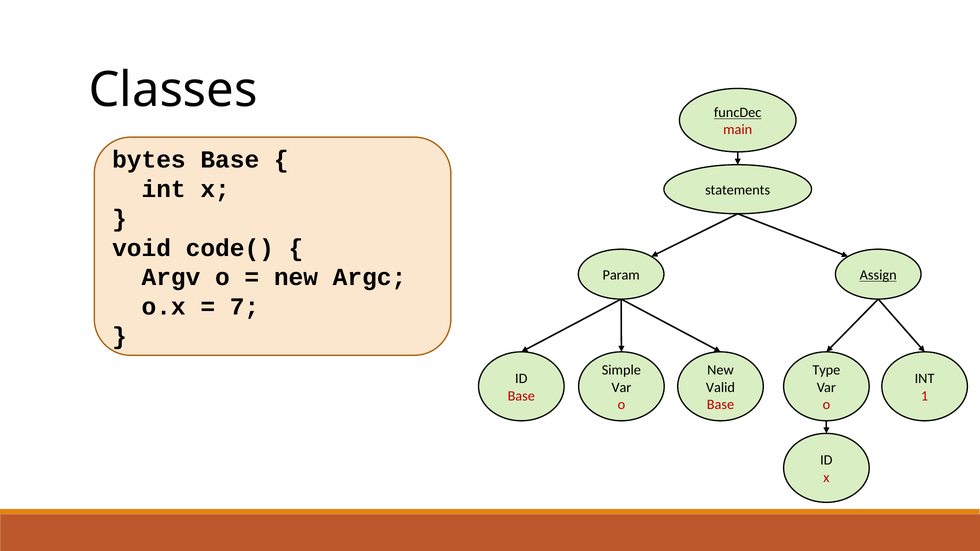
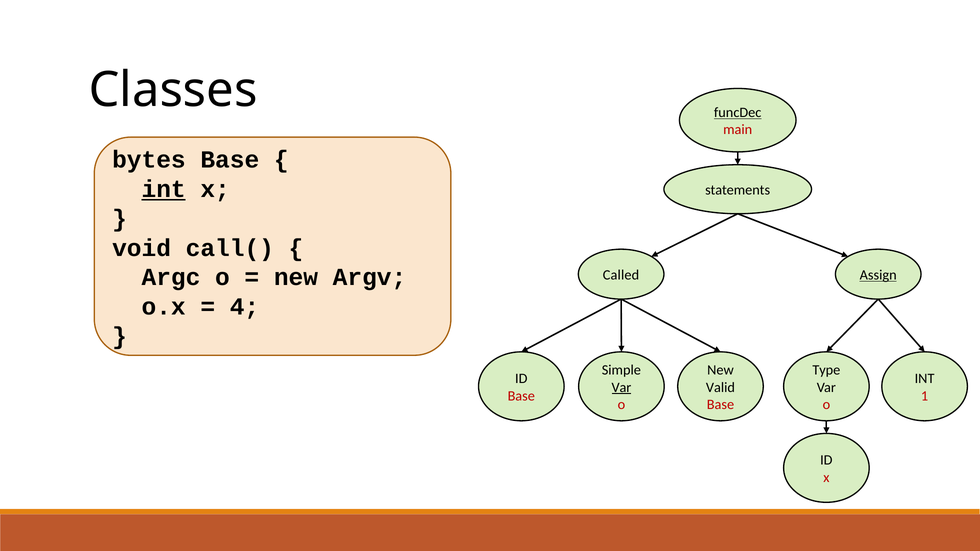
int at (164, 189) underline: none -> present
code(: code( -> call(
Argv: Argv -> Argc
Argc: Argc -> Argv
Param: Param -> Called
7: 7 -> 4
Var at (621, 387) underline: none -> present
